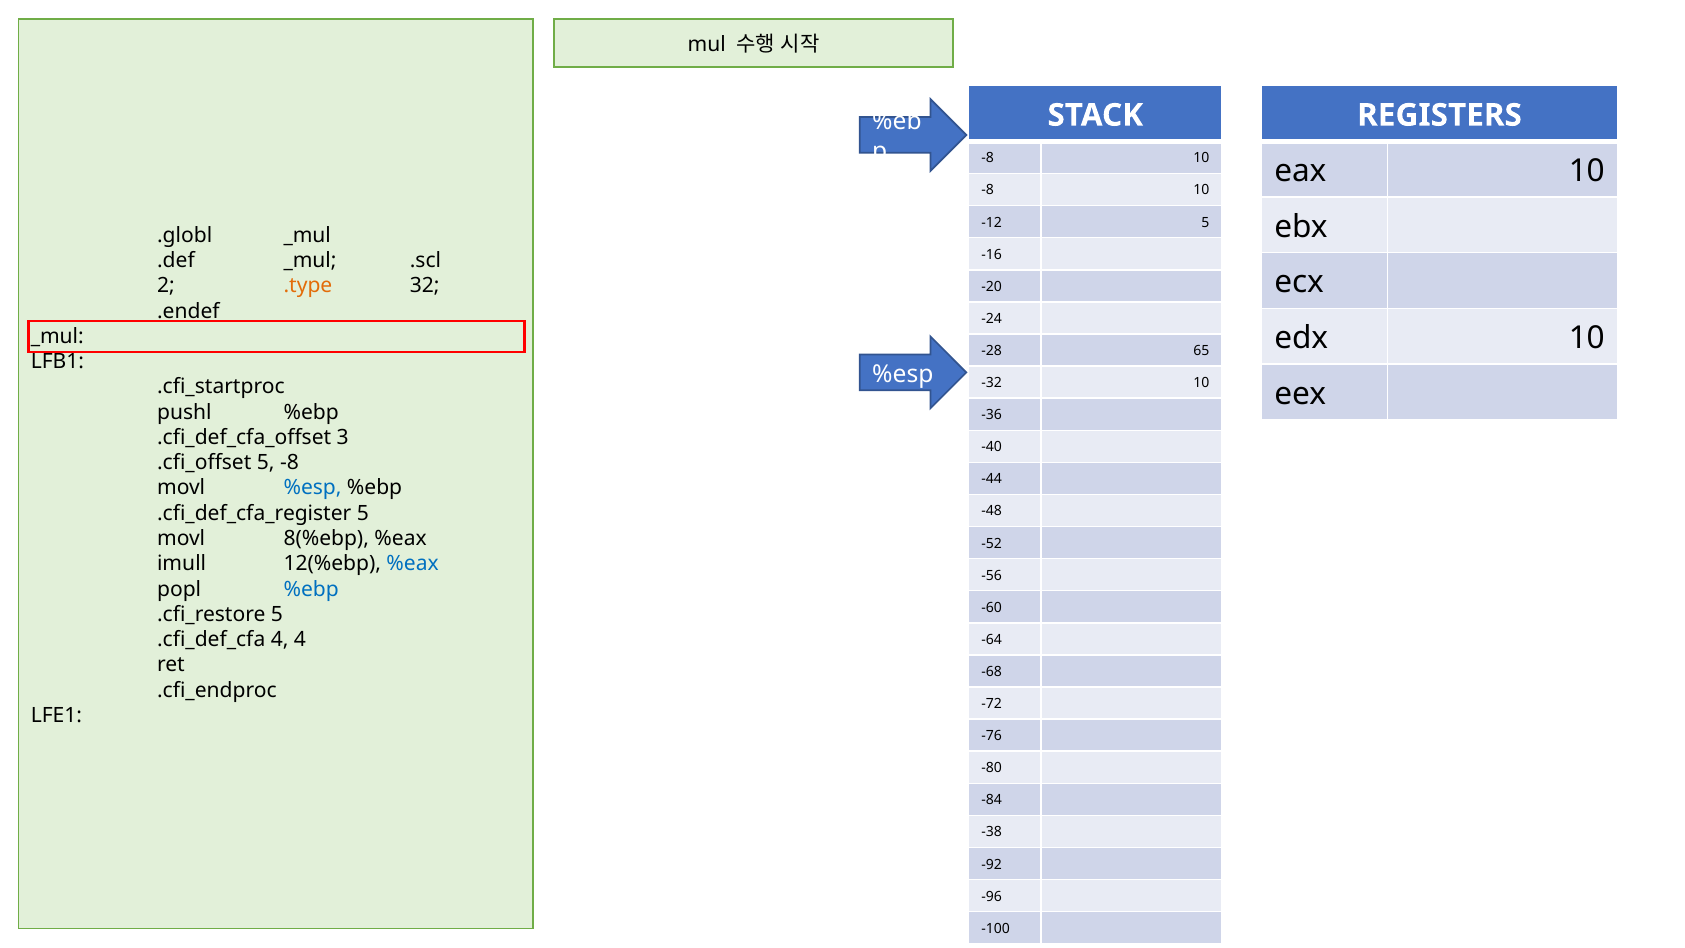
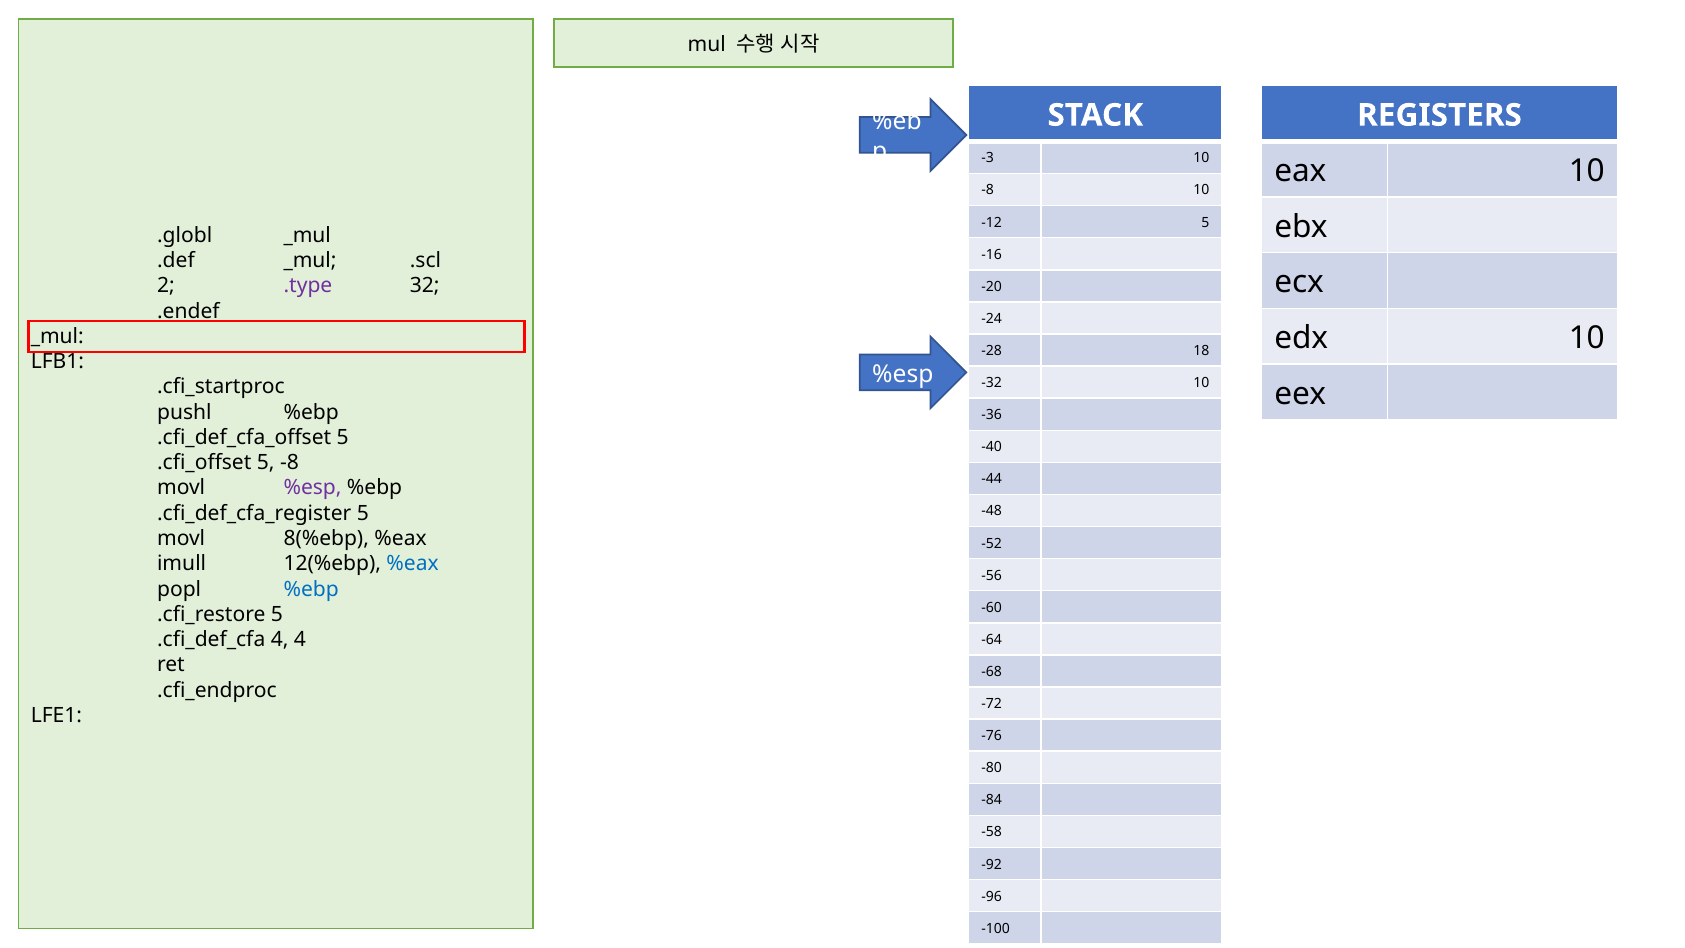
-8 at (988, 158): -8 -> -3
.type colour: orange -> purple
65: 65 -> 18
.cfi_def_cfa_offset 3: 3 -> 5
%esp at (313, 488) colour: blue -> purple
-38: -38 -> -58
